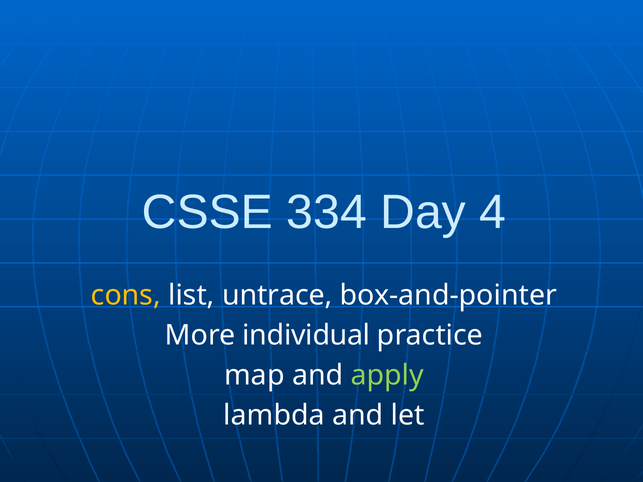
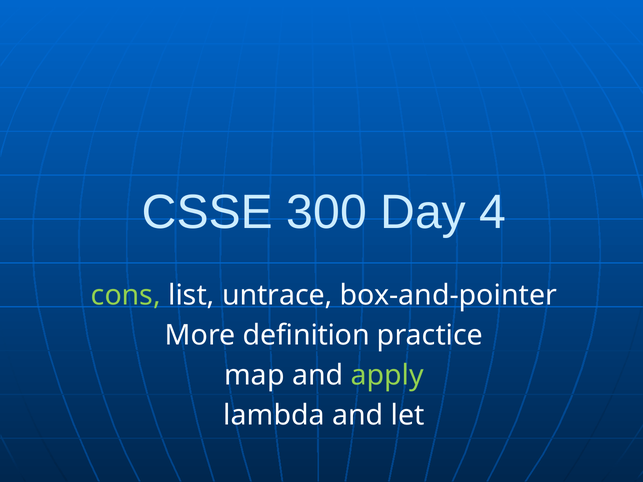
334: 334 -> 300
cons colour: yellow -> light green
individual: individual -> definition
